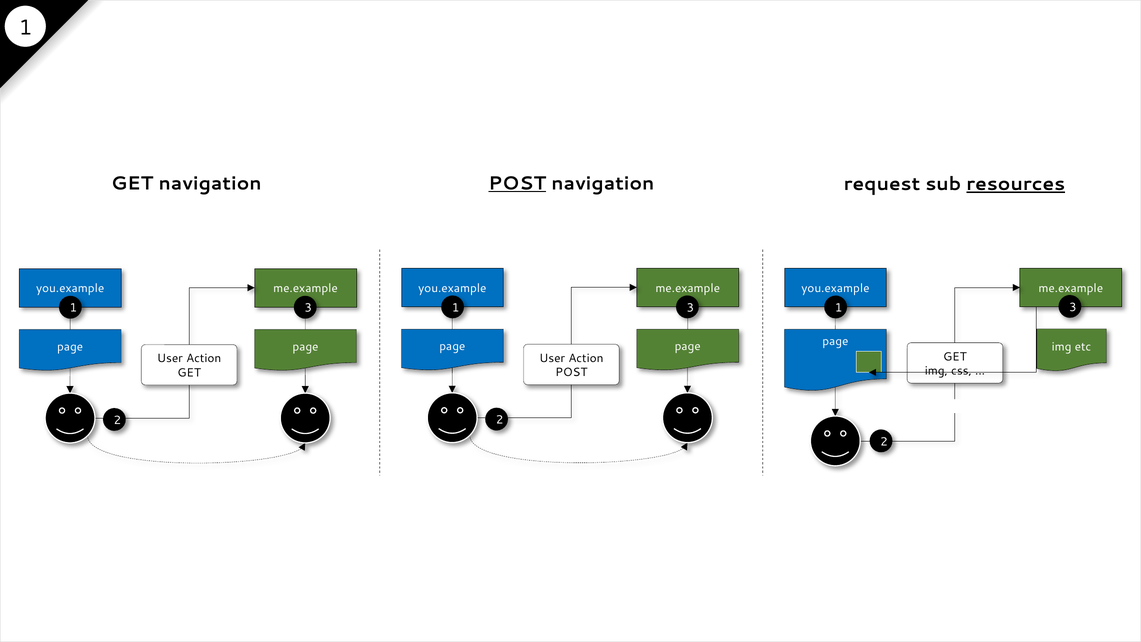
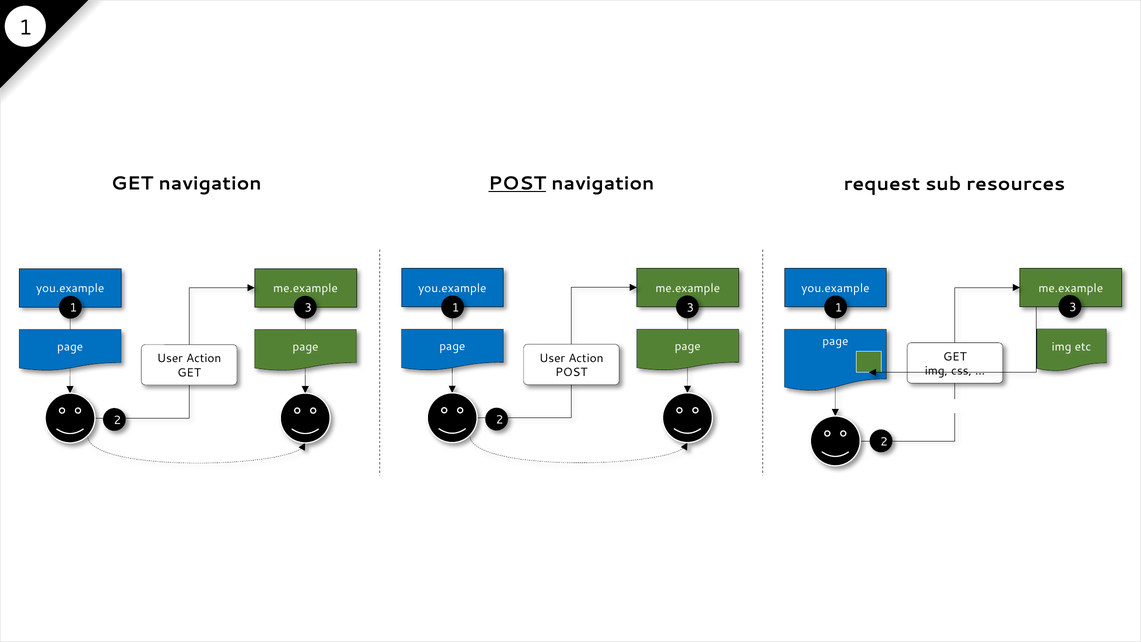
resources underline: present -> none
